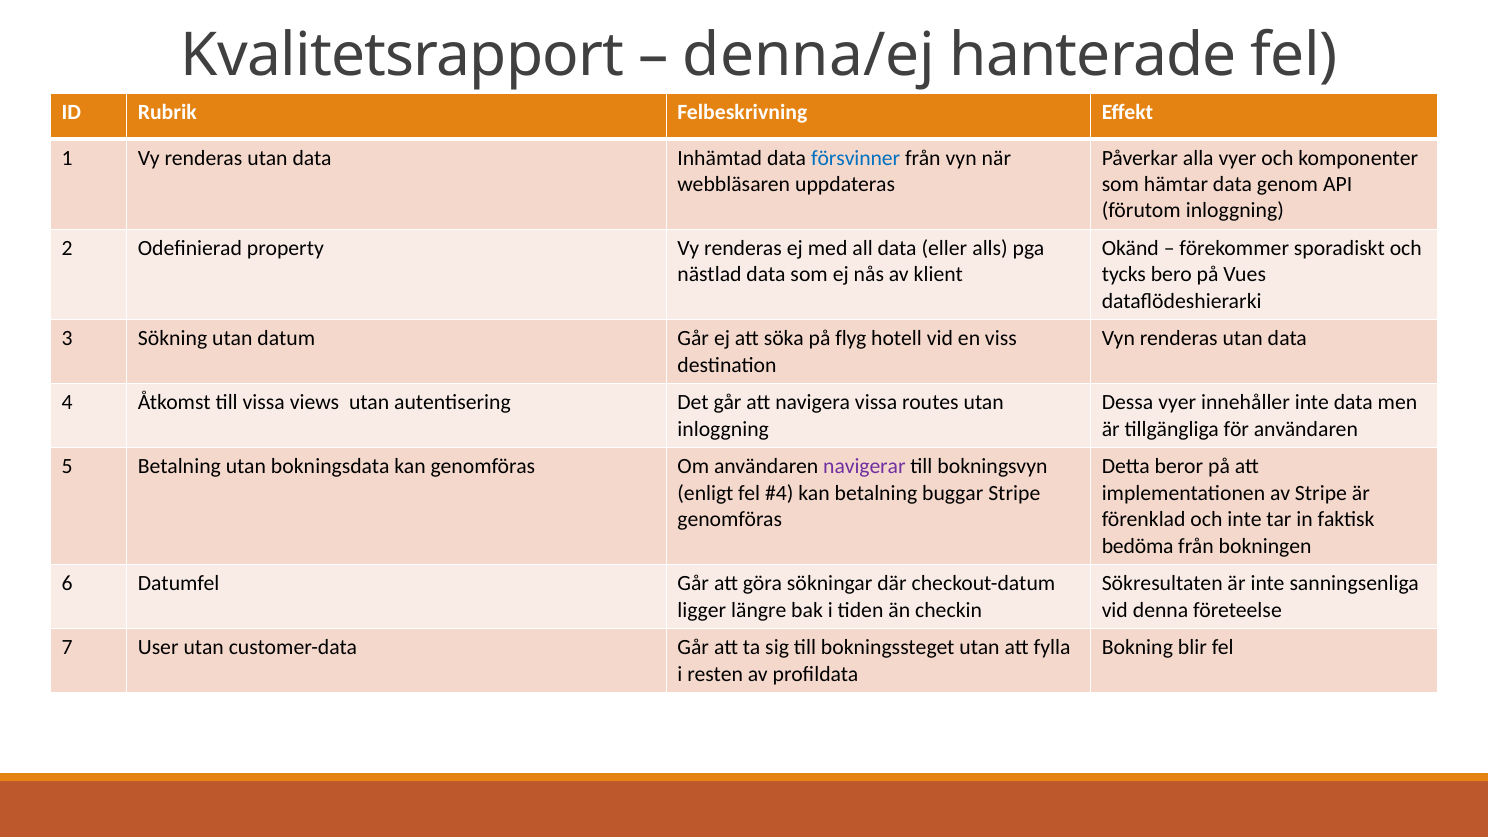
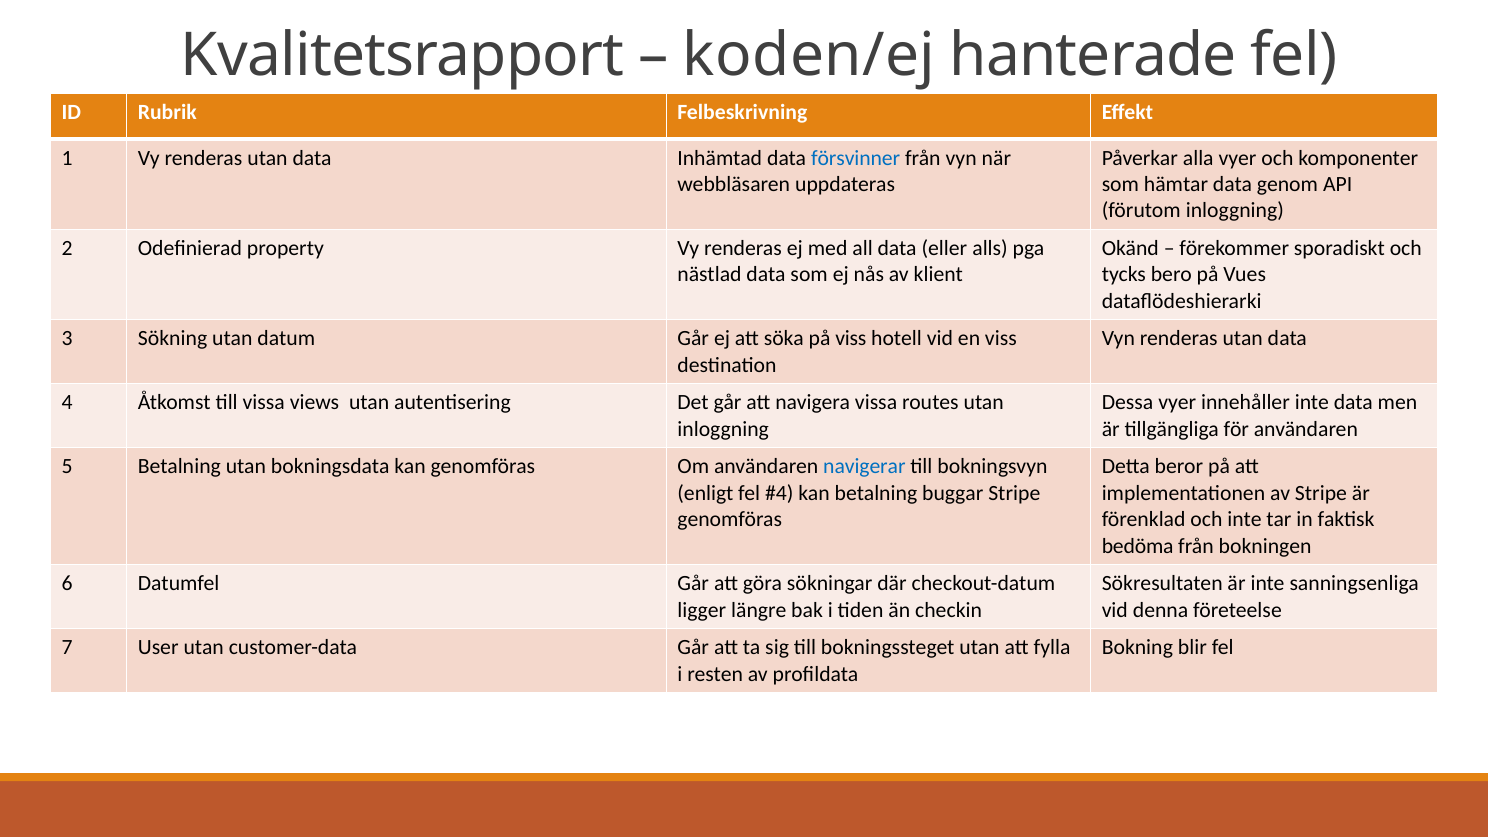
denna/ej: denna/ej -> koden/ej
på flyg: flyg -> viss
navigerar colour: purple -> blue
